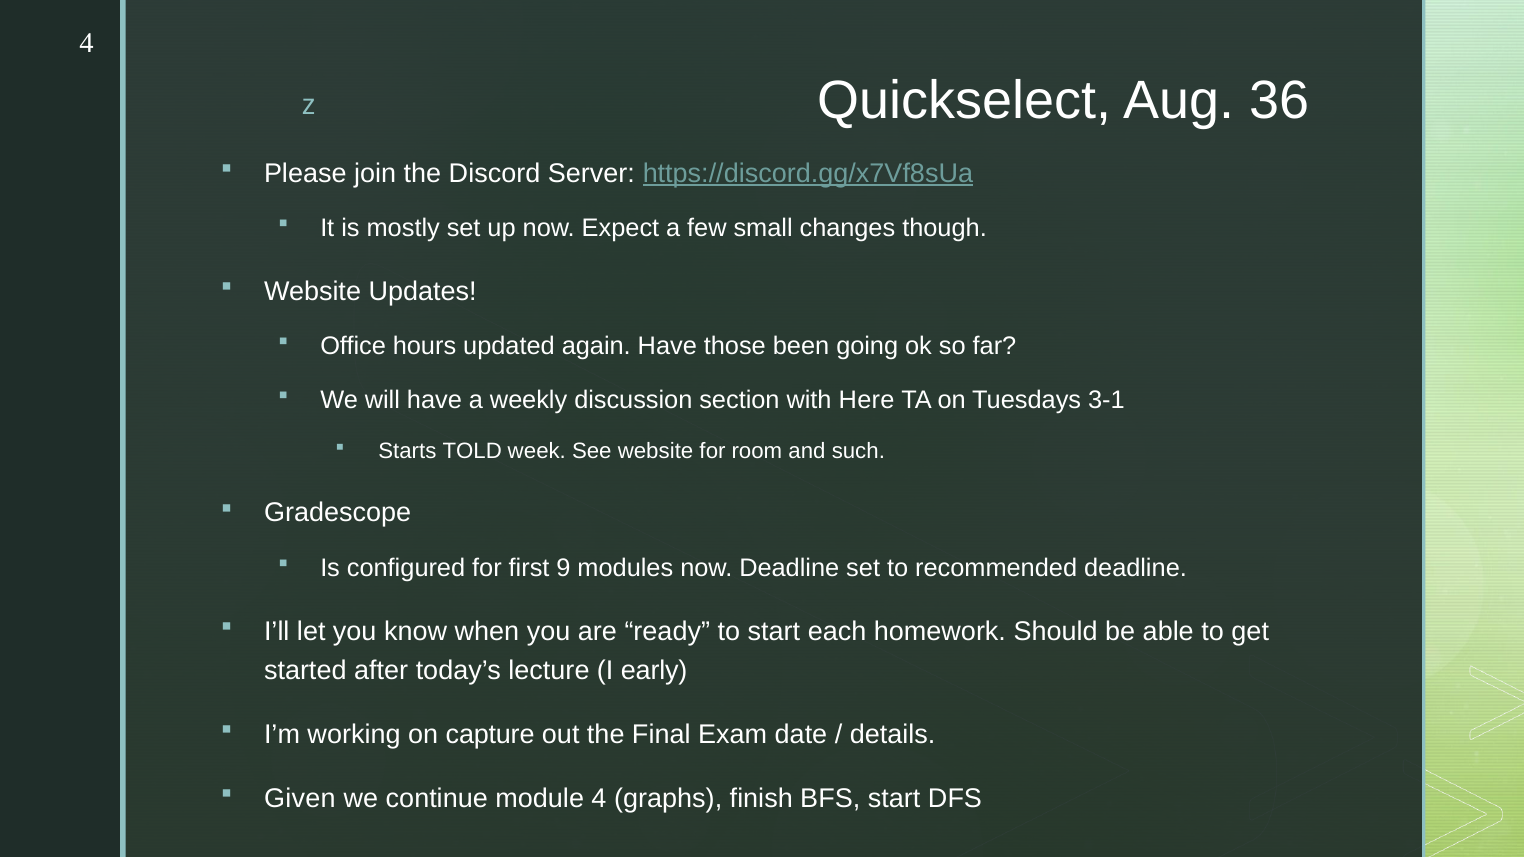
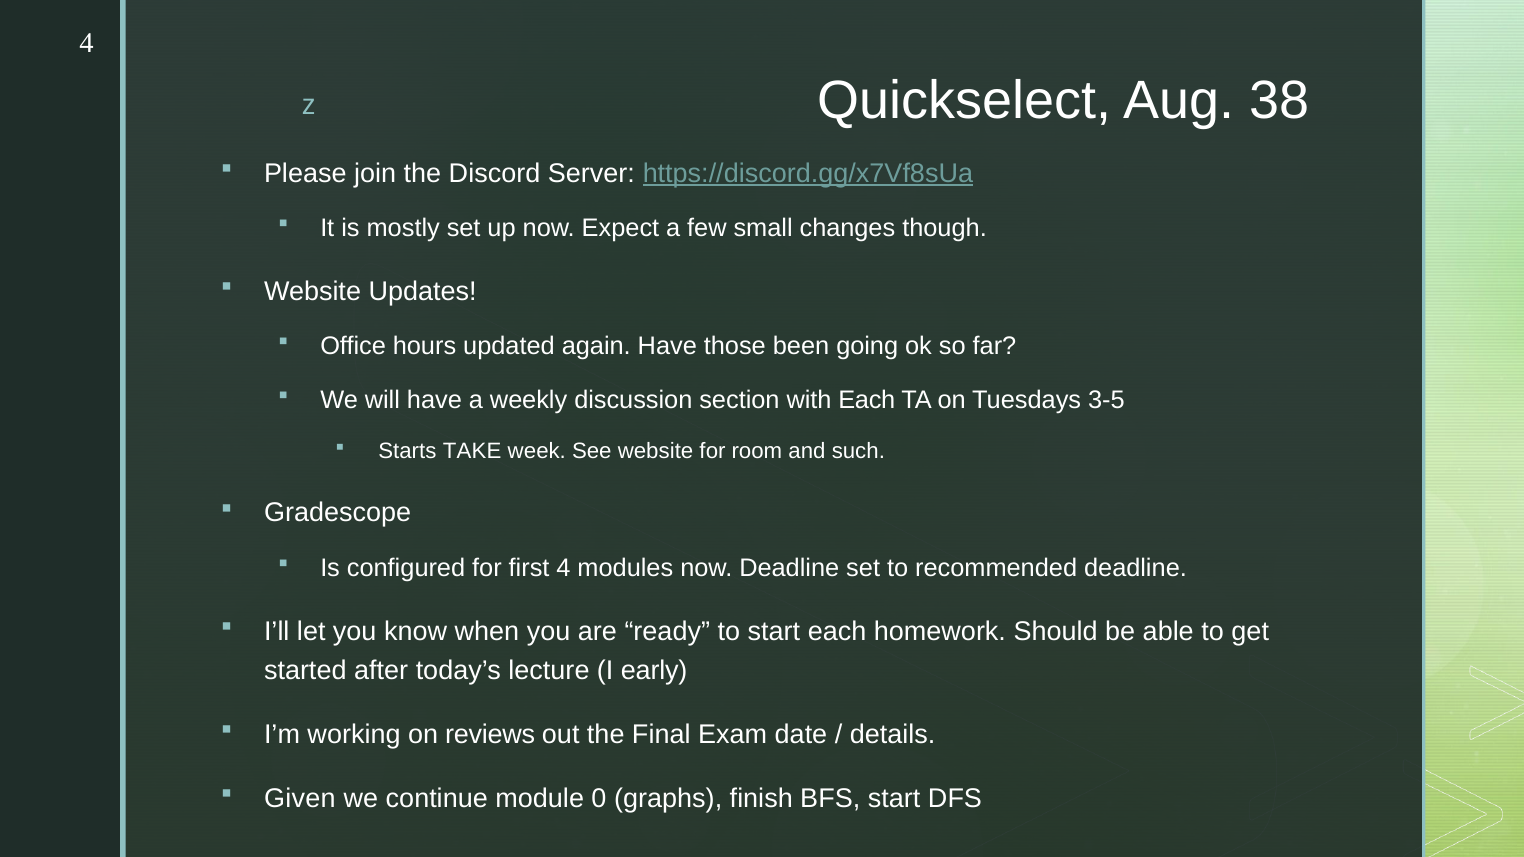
36: 36 -> 38
with Here: Here -> Each
3-1: 3-1 -> 3-5
TOLD: TOLD -> TAKE
first 9: 9 -> 4
capture: capture -> reviews
module 4: 4 -> 0
